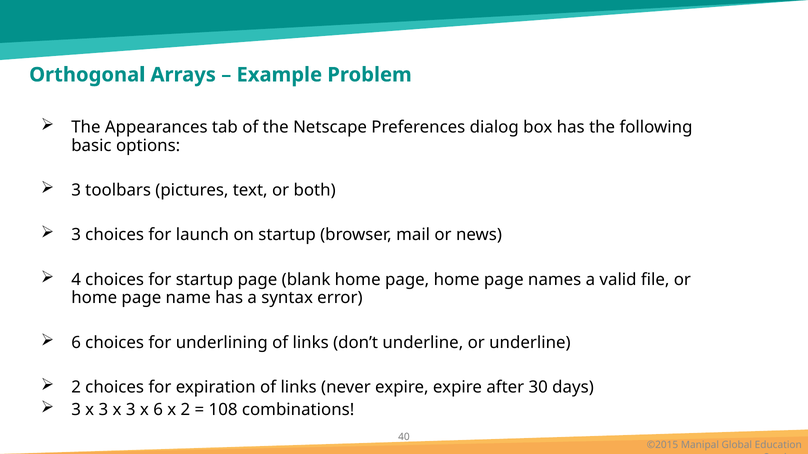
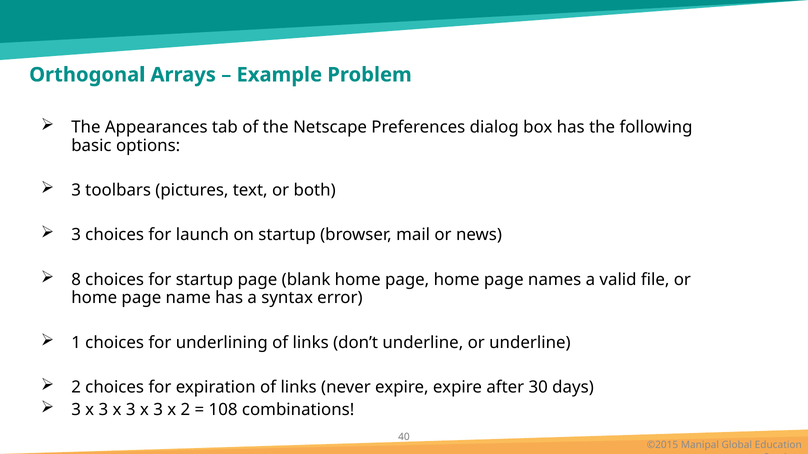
4: 4 -> 8
6 at (76, 343): 6 -> 1
6 at (158, 410): 6 -> 3
